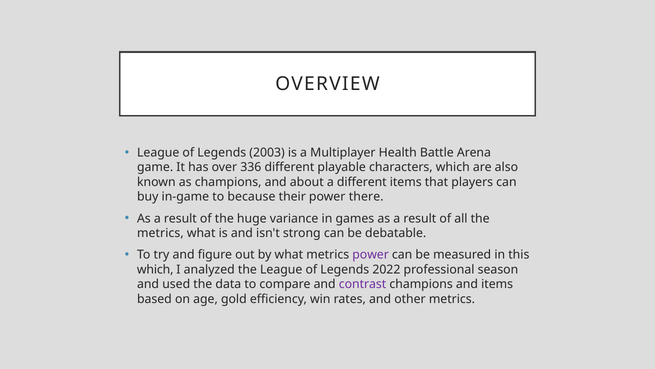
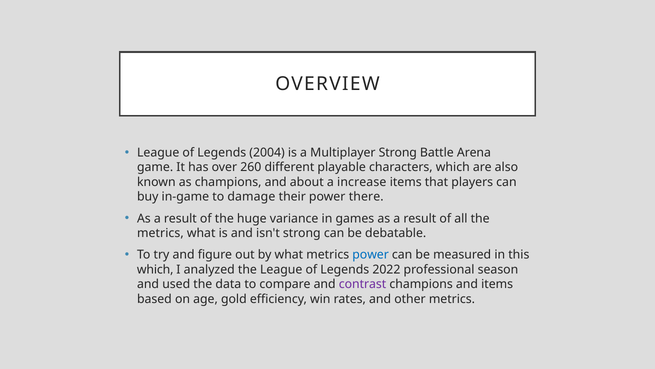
2003: 2003 -> 2004
Multiplayer Health: Health -> Strong
336: 336 -> 260
a different: different -> increase
because: because -> damage
power at (371, 254) colour: purple -> blue
